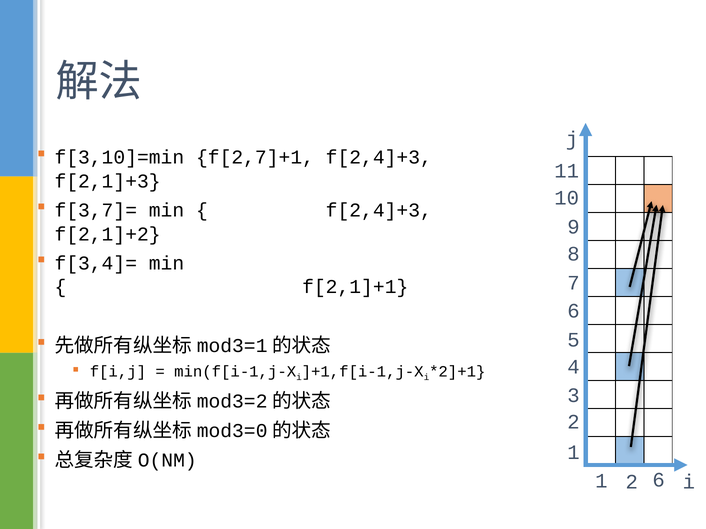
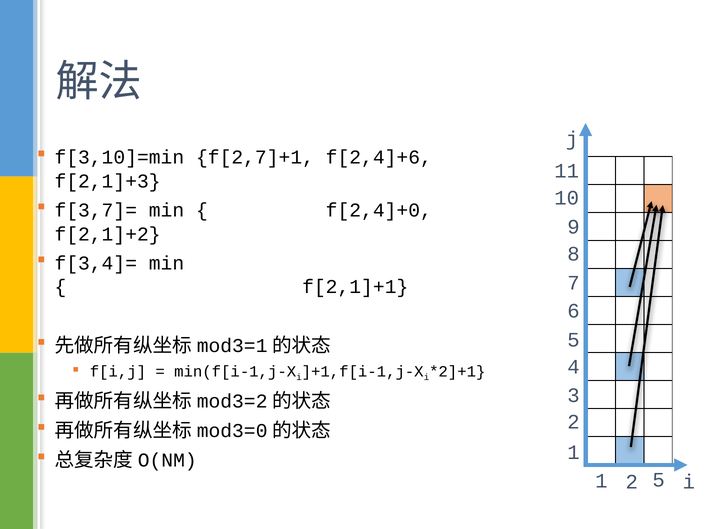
f[2,7]+1 f[2,4]+3: f[2,4]+3 -> f[2,4]+6
f[2,4]+3 at (379, 211): f[2,4]+3 -> f[2,4]+0
2 6: 6 -> 5
